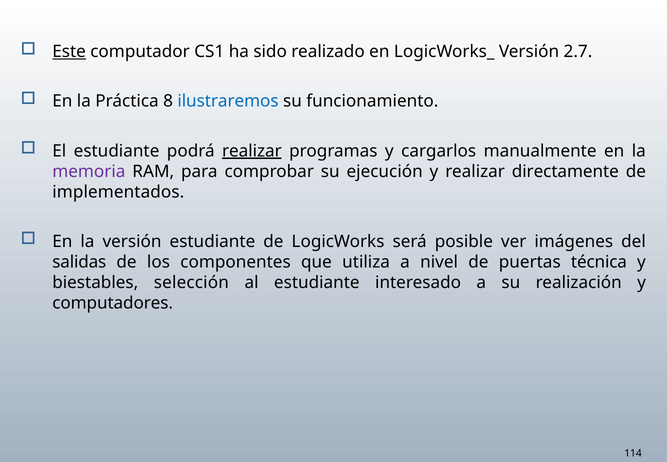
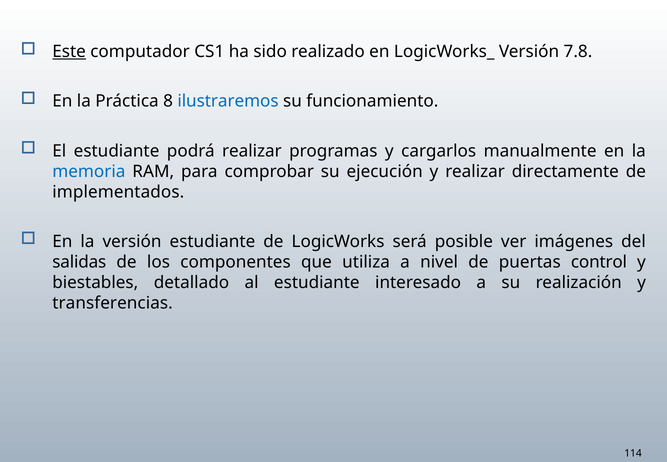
2.7: 2.7 -> 7.8
realizar at (252, 151) underline: present -> none
memoria colour: purple -> blue
técnica: técnica -> control
selección: selección -> detallado
computadores: computadores -> transferencias
